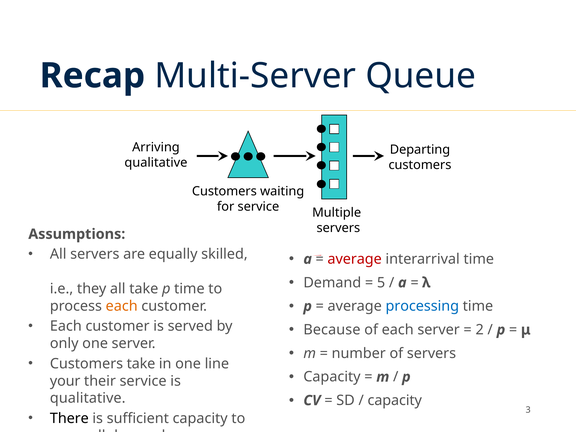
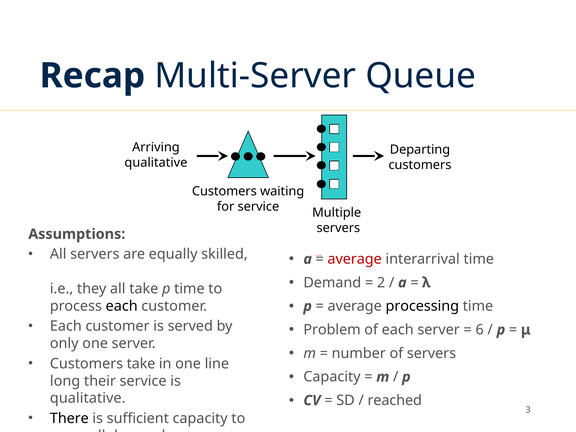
5: 5 -> 2
processing colour: blue -> black
each at (122, 306) colour: orange -> black
Because: Because -> Problem
2: 2 -> 6
your: your -> long
capacity at (395, 400): capacity -> reached
